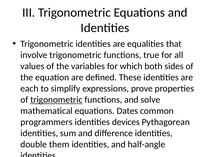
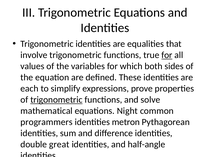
for at (167, 55) underline: none -> present
Dates: Dates -> Night
devices: devices -> metron
them: them -> great
